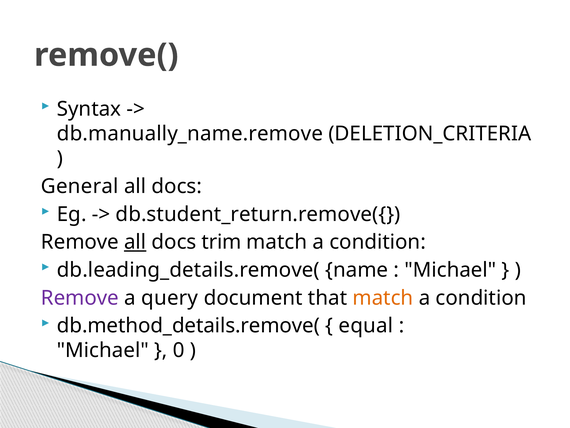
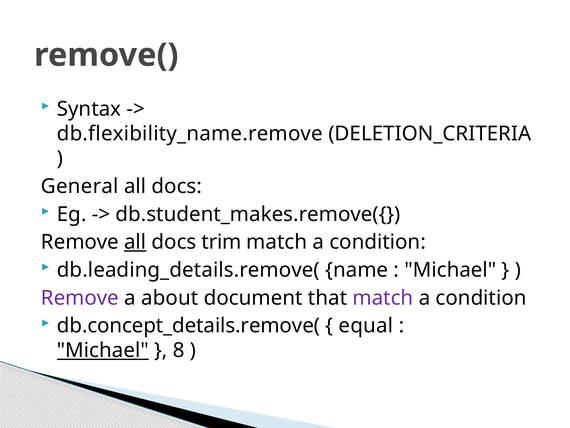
db.manually_name.remove: db.manually_name.remove -> db.flexibility_name.remove
db.student_return.remove({: db.student_return.remove({ -> db.student_makes.remove({
query: query -> about
match at (383, 298) colour: orange -> purple
db.method_details.remove(: db.method_details.remove( -> db.concept_details.remove(
Michael at (103, 350) underline: none -> present
0: 0 -> 8
